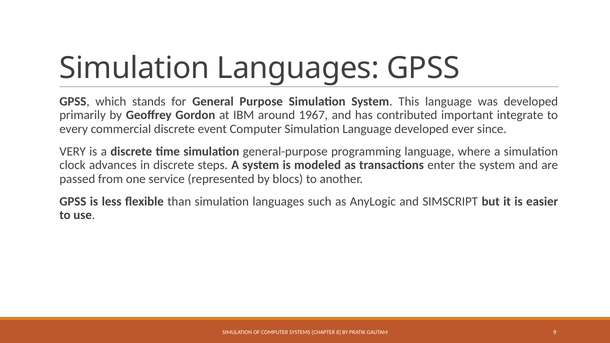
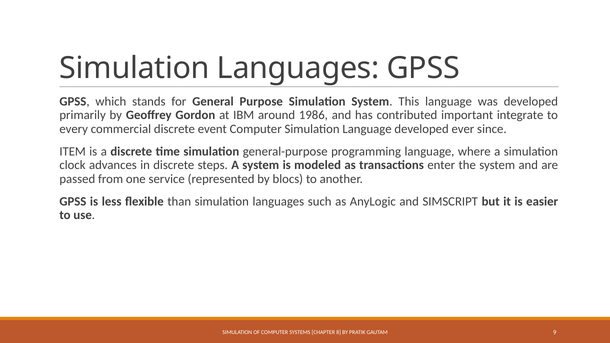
1967: 1967 -> 1986
VERY: VERY -> ITEM
